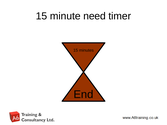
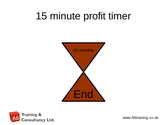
need: need -> profit
